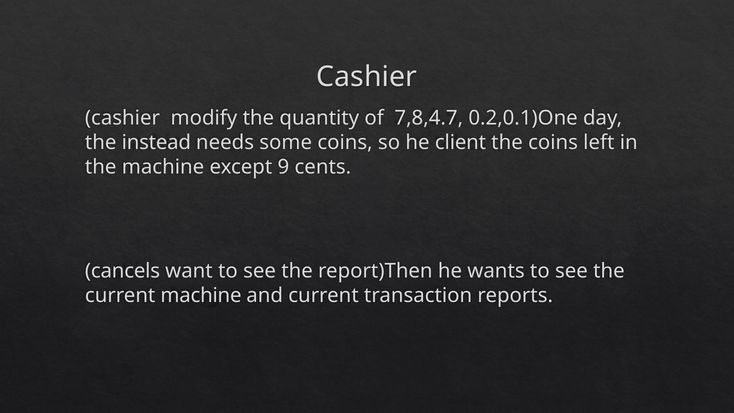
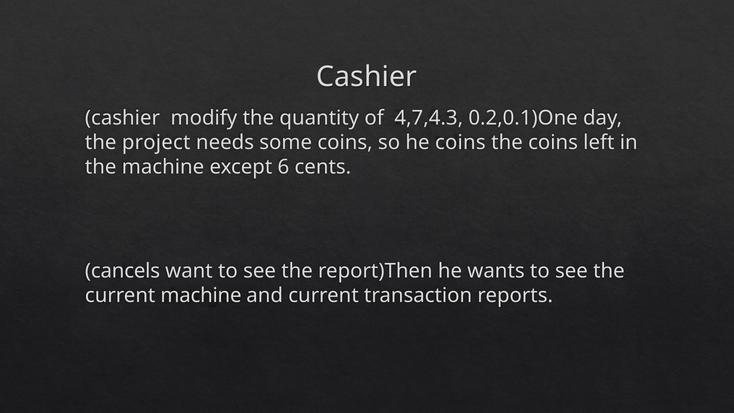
7,8,4.7: 7,8,4.7 -> 4,7,4.3
instead: instead -> project
he client: client -> coins
9: 9 -> 6
